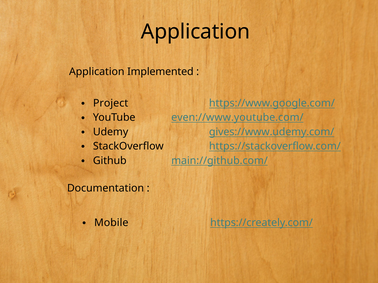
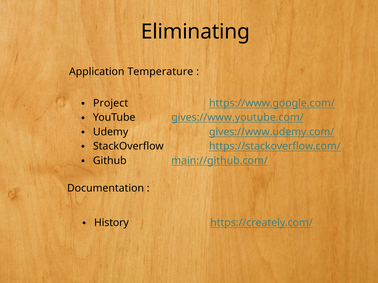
Application at (196, 32): Application -> Eliminating
Implemented: Implemented -> Temperature
even://www.youtube.com/: even://www.youtube.com/ -> gives://www.youtube.com/
Mobile: Mobile -> History
